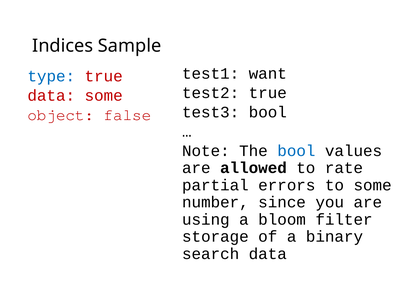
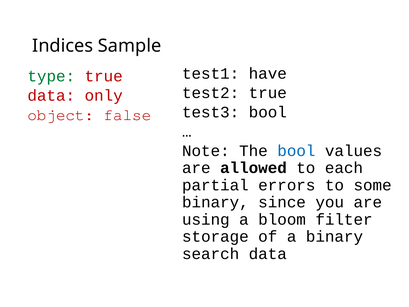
want: want -> have
type colour: blue -> green
data some: some -> only
rate: rate -> each
number at (215, 202): number -> binary
